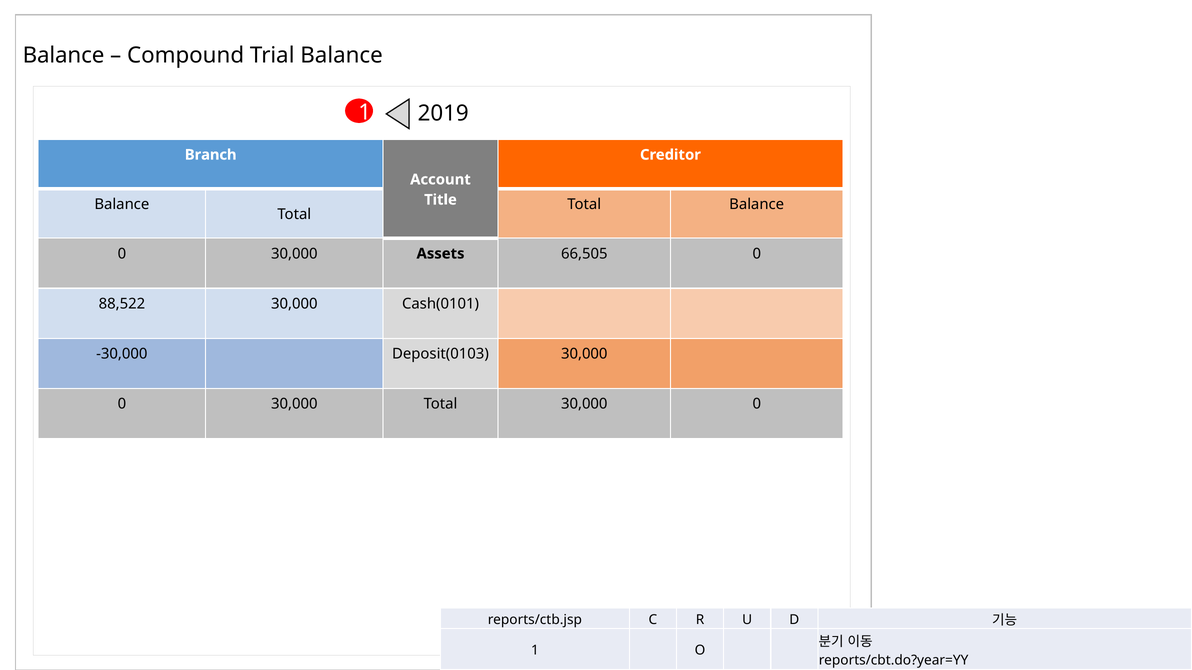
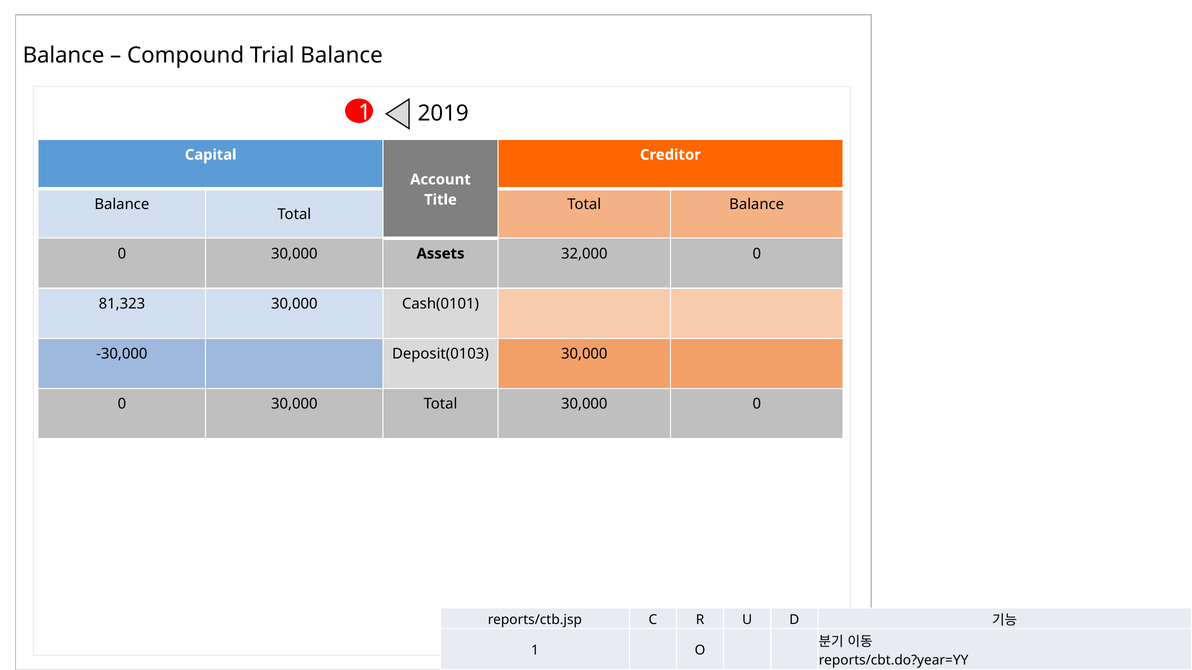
Branch: Branch -> Capital
66,505: 66,505 -> 32,000
88,522: 88,522 -> 81,323
